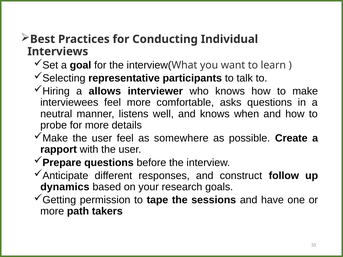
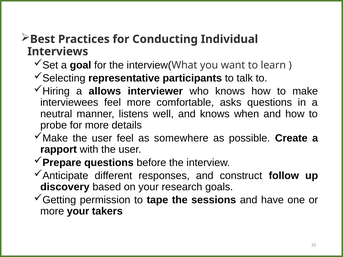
dynamics: dynamics -> discovery
more path: path -> your
